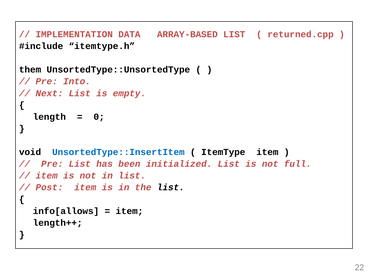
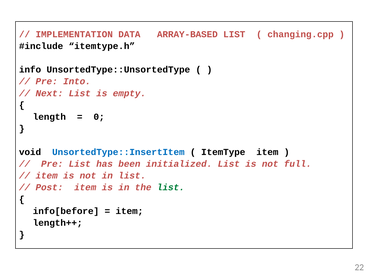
returned.cpp: returned.cpp -> changing.cpp
them: them -> info
list at (171, 187) colour: black -> green
info[allows: info[allows -> info[before
